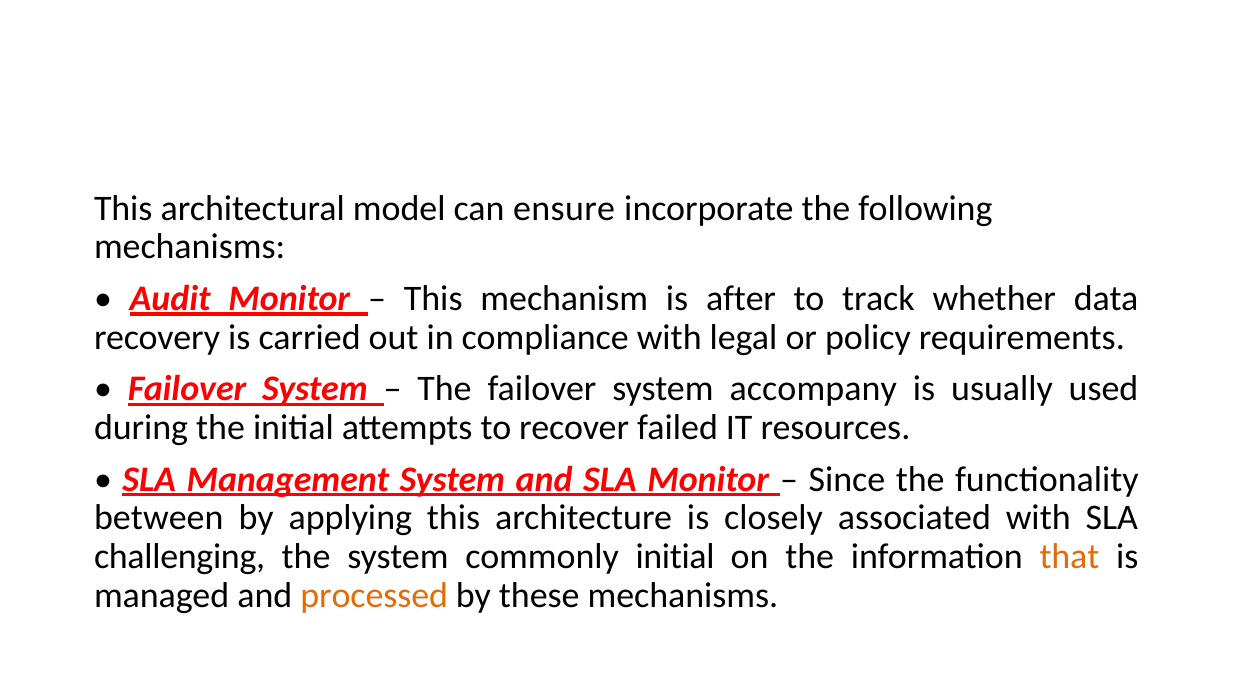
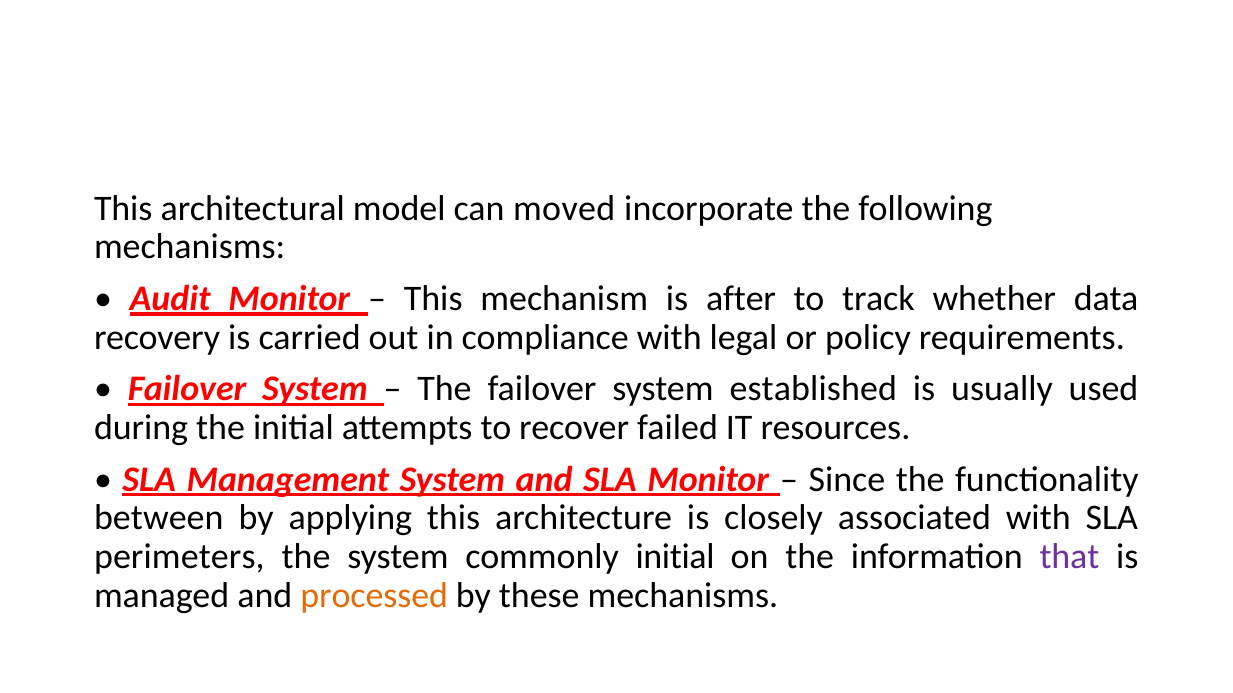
ensure: ensure -> moved
accompany: accompany -> established
challenging: challenging -> perimeters
that colour: orange -> purple
